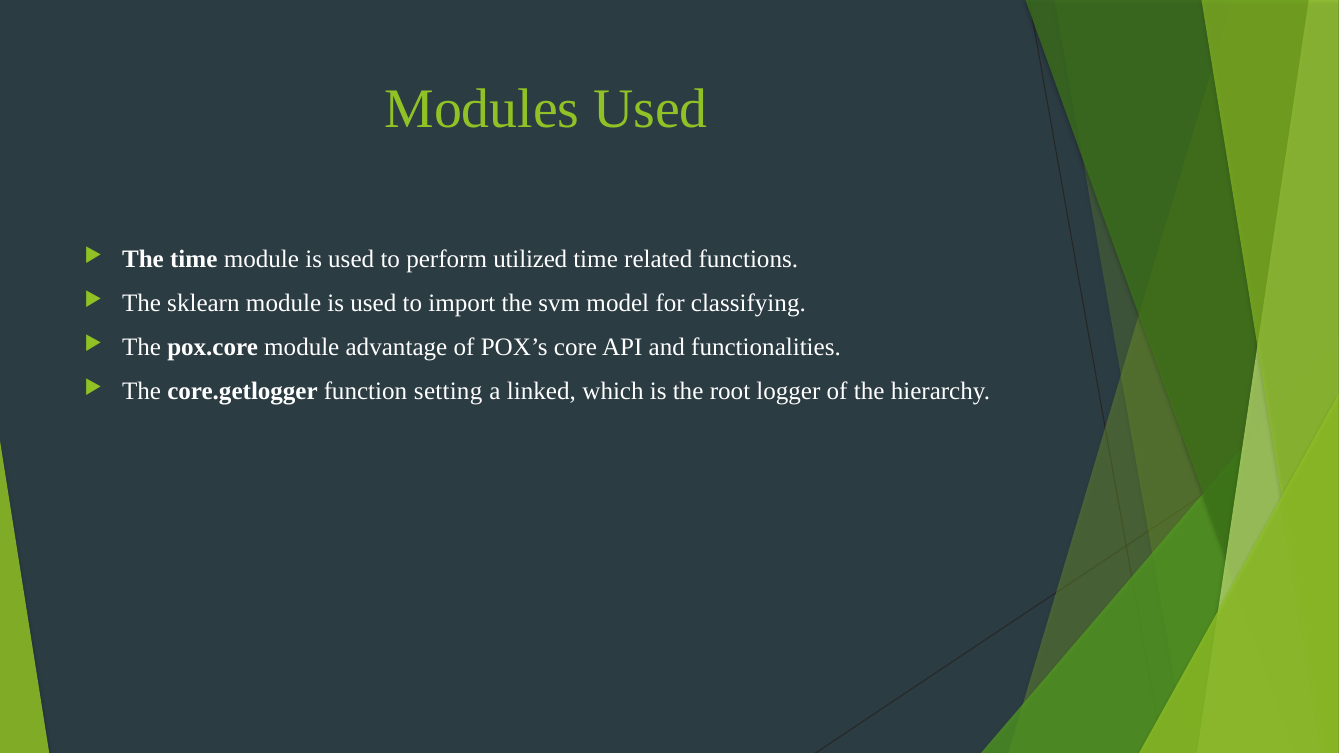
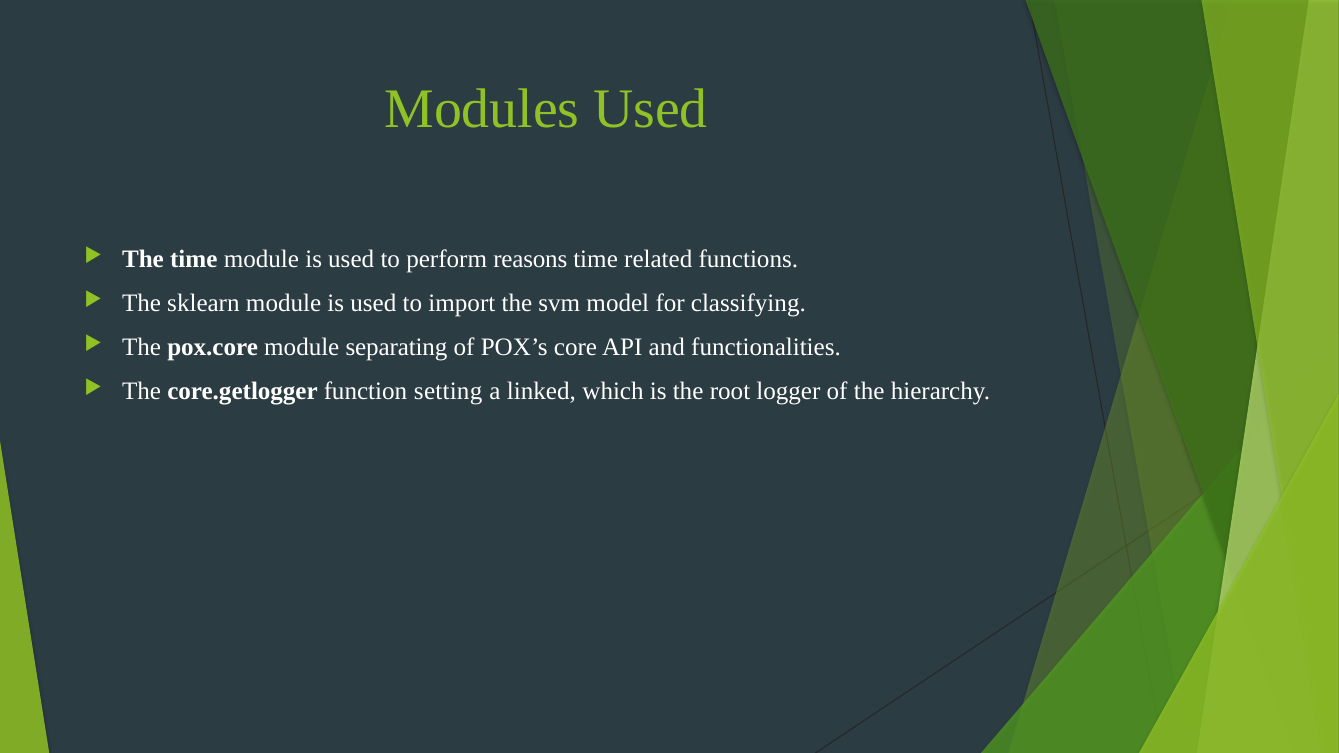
utilized: utilized -> reasons
advantage: advantage -> separating
